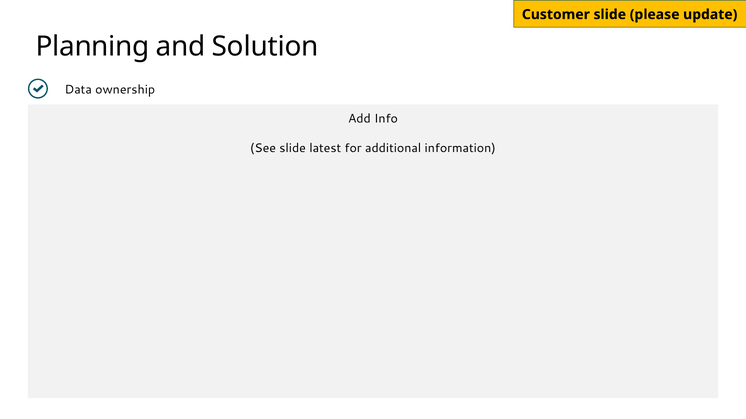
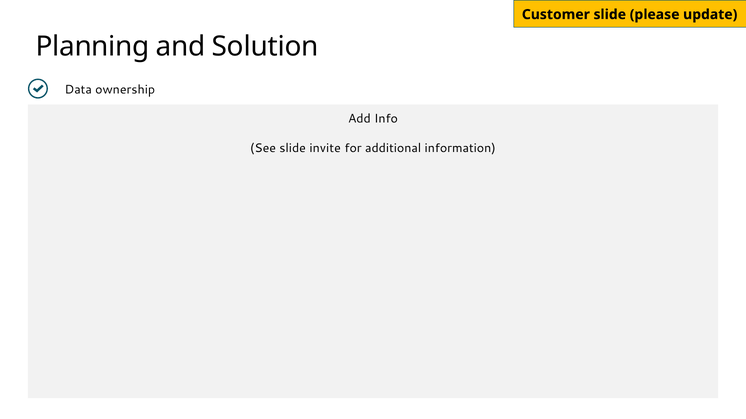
latest: latest -> invite
